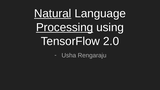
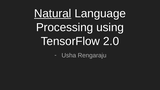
Processing underline: present -> none
